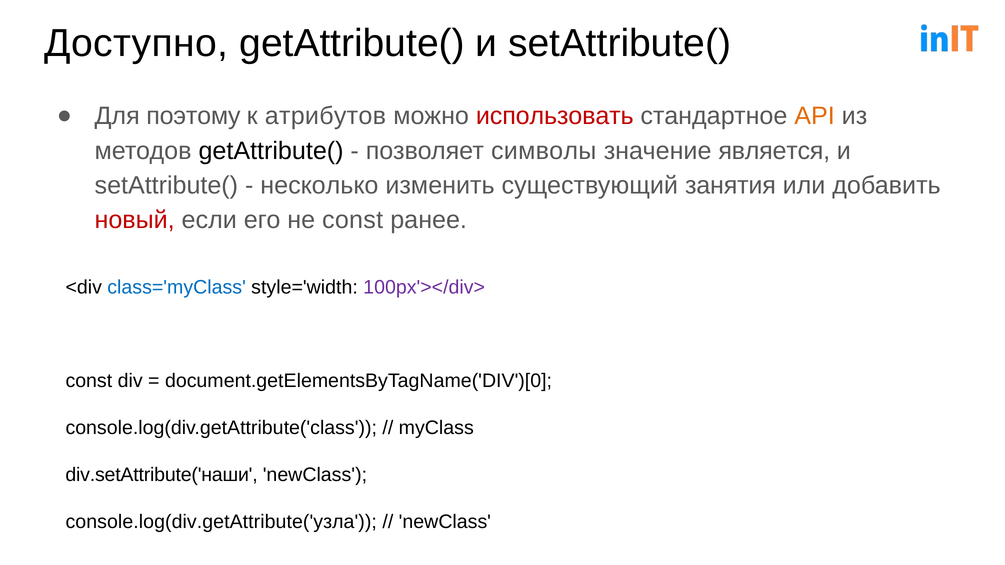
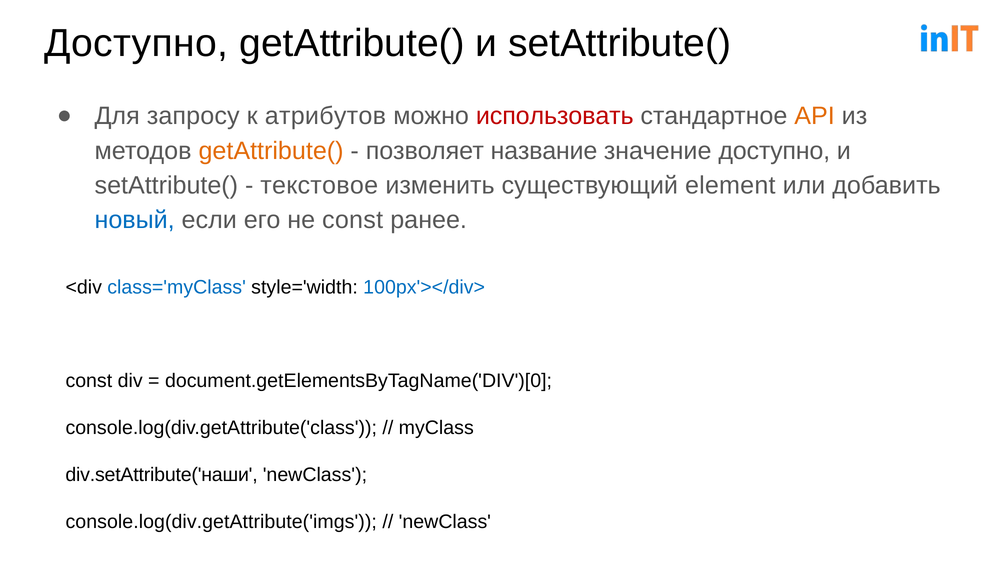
поэтому: поэтому -> запросу
getAttribute( at (271, 151) colour: black -> orange
символы: символы -> название
значение является: является -> доступно
несколько: несколько -> текстовое
занятия: занятия -> element
новый colour: red -> blue
100px'></div> colour: purple -> blue
console.log(div.getAttribute('узла: console.log(div.getAttribute('узла -> console.log(div.getAttribute('imgs
